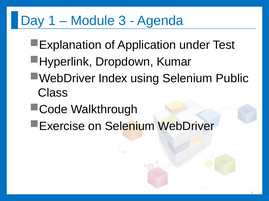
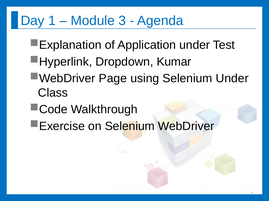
Index: Index -> Page
Selenium Public: Public -> Under
